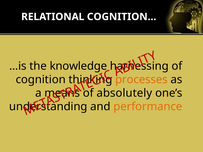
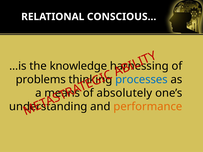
COGNITION…: COGNITION… -> CONSCIOUS…
cognition: cognition -> problems
processes colour: orange -> blue
